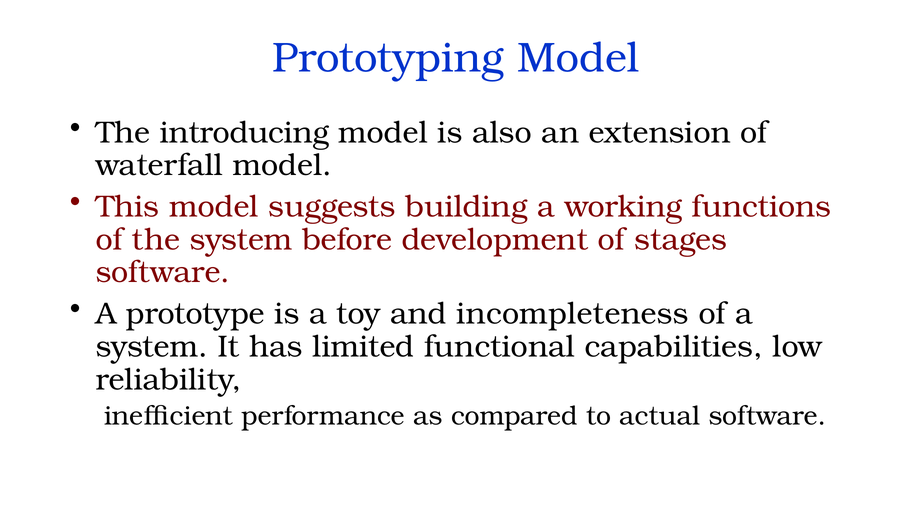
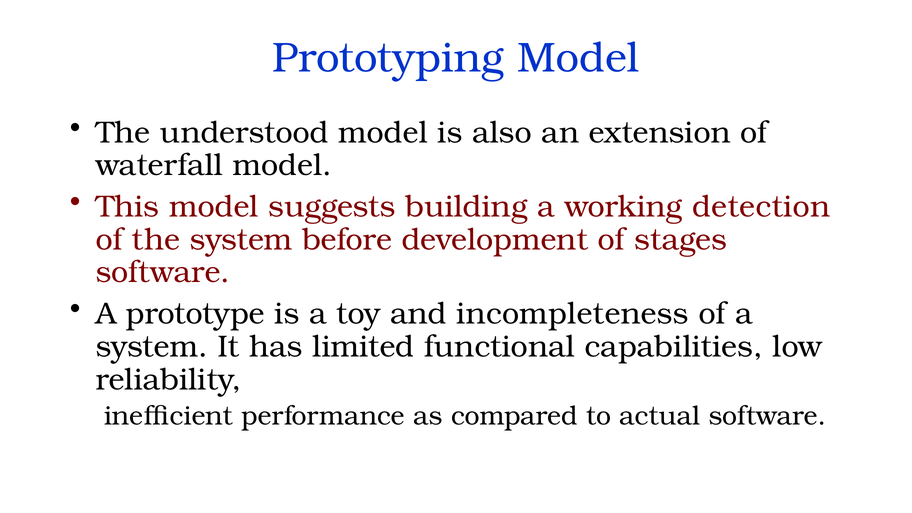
introducing: introducing -> understood
functions: functions -> detection
